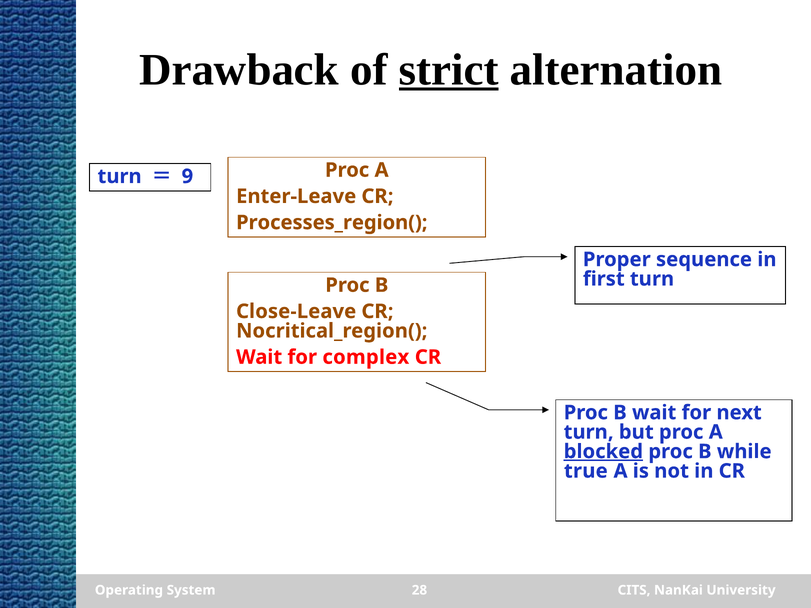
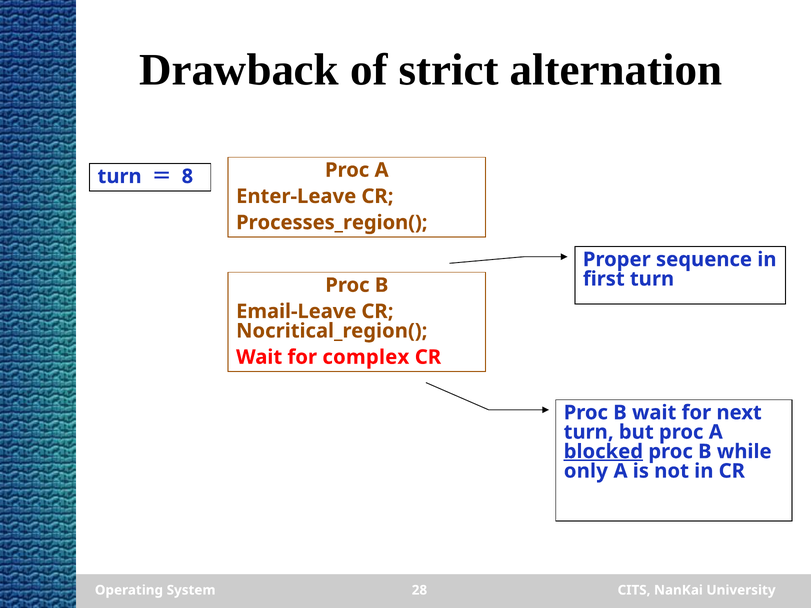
strict underline: present -> none
9: 9 -> 8
Close-Leave: Close-Leave -> Email-Leave
true: true -> only
